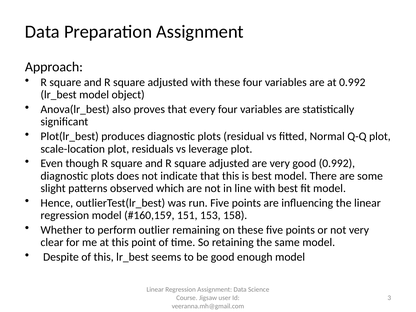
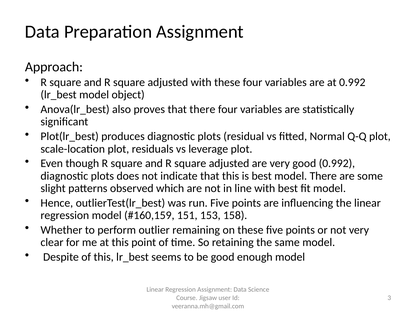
that every: every -> there
